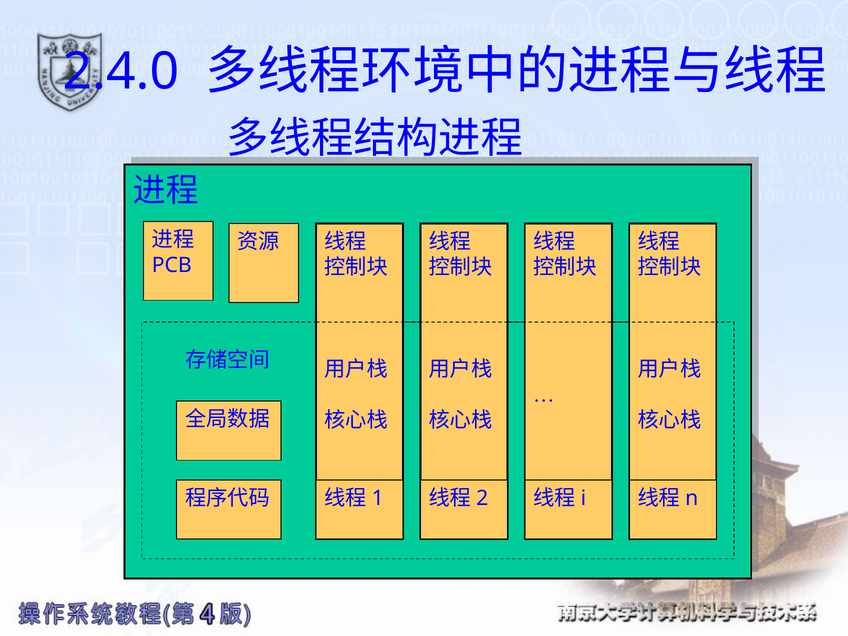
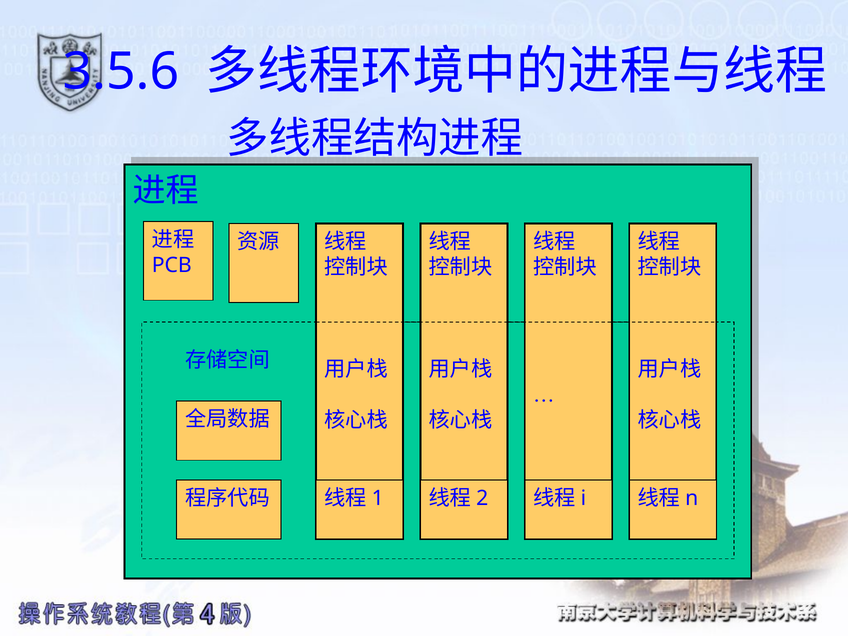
2.4.0: 2.4.0 -> 3.5.6
